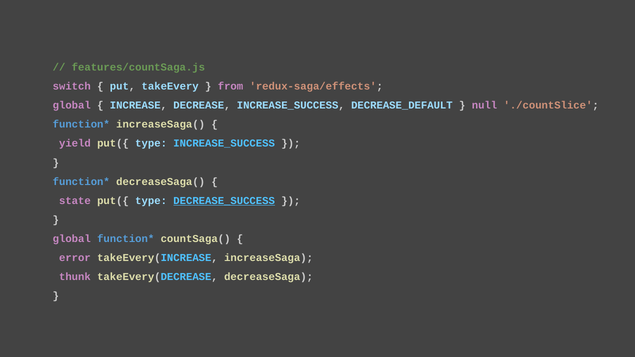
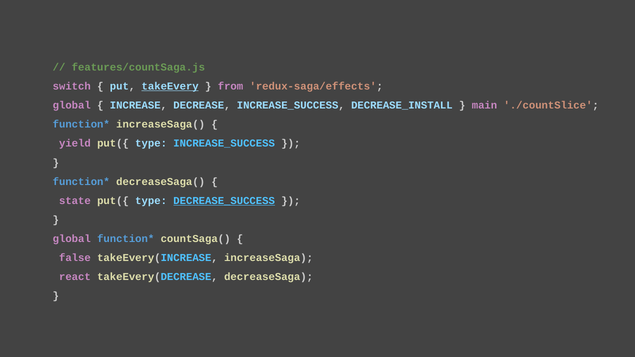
takeEvery underline: none -> present
DECREASE_DEFAULT: DECREASE_DEFAULT -> DECREASE_INSTALL
null: null -> main
error: error -> false
thunk: thunk -> react
